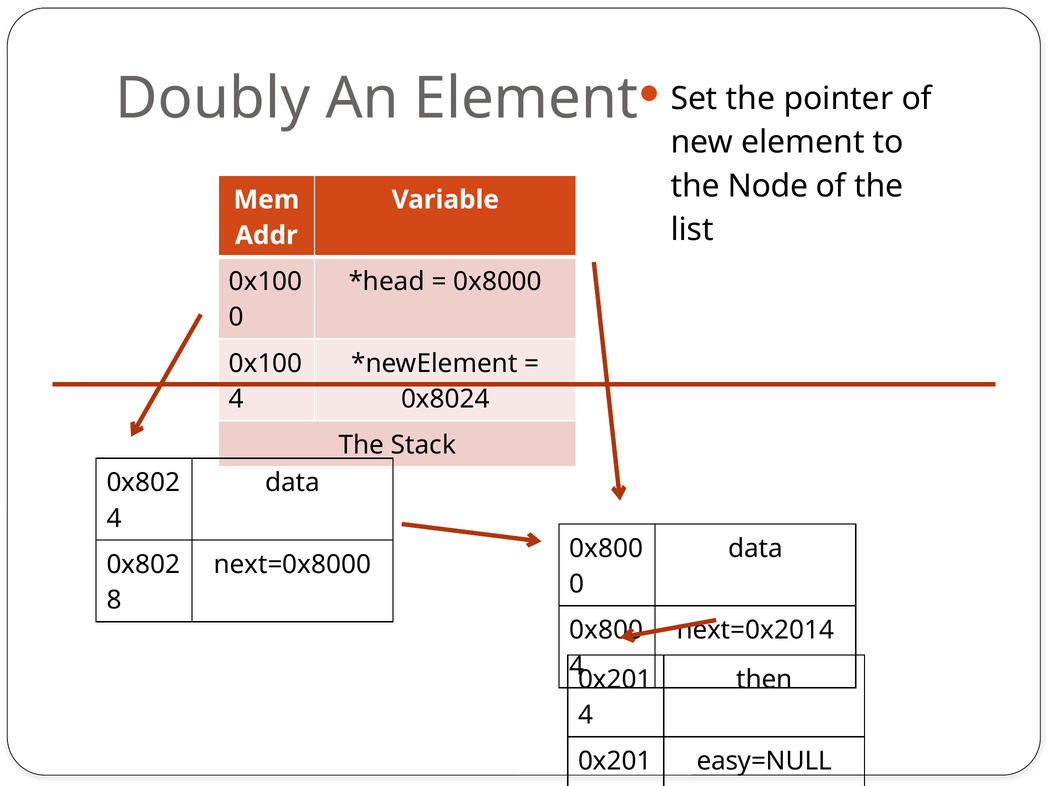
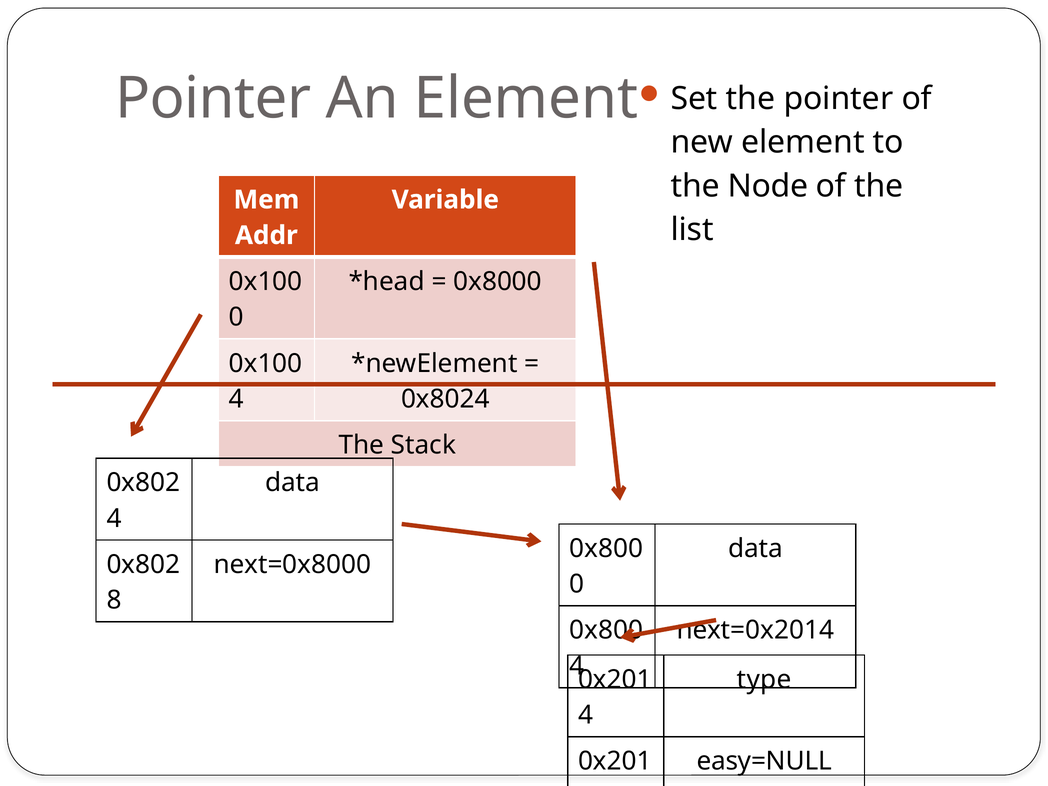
Doubly at (213, 98): Doubly -> Pointer
then: then -> type
